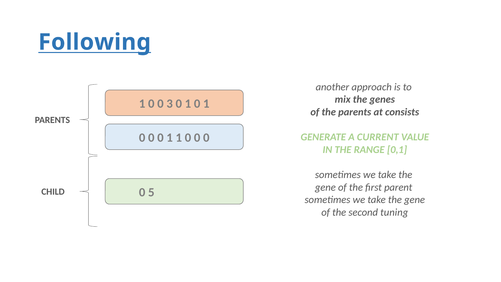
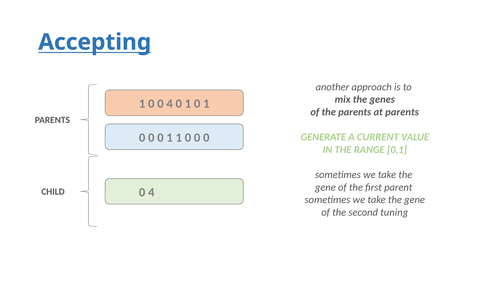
Following: Following -> Accepting
0 0 3: 3 -> 4
at consists: consists -> parents
CHILD 0 5: 5 -> 4
